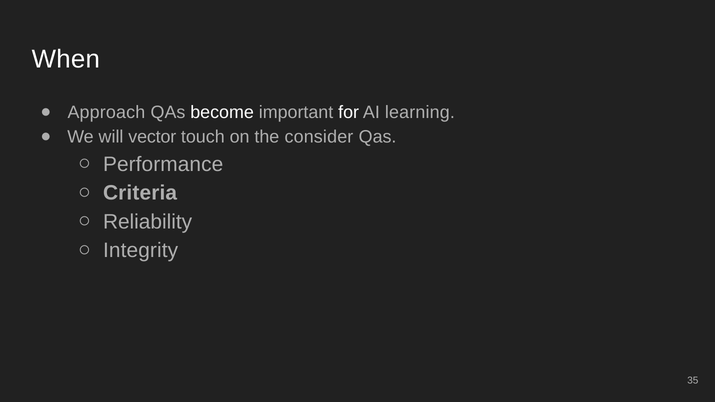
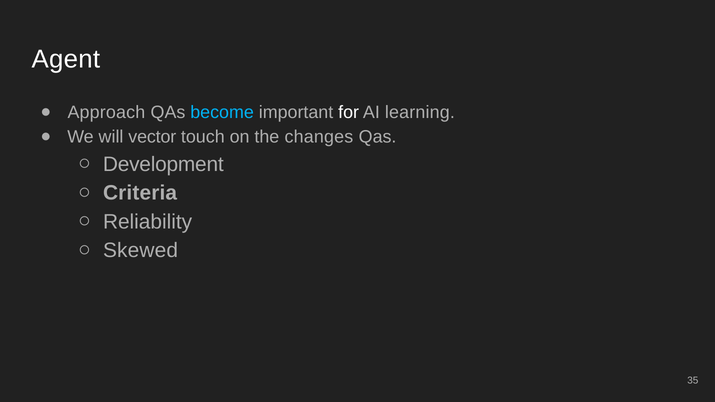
When: When -> Agent
become colour: white -> light blue
consider: consider -> changes
Performance: Performance -> Development
Integrity: Integrity -> Skewed
